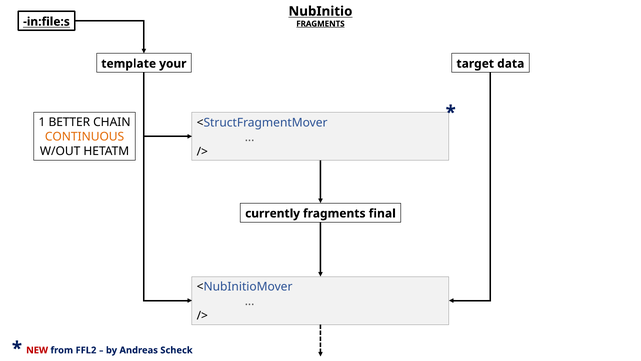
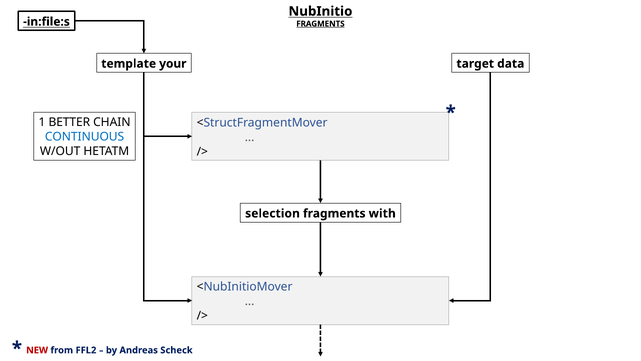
CONTINUOUS colour: orange -> blue
currently: currently -> selection
final: final -> with
